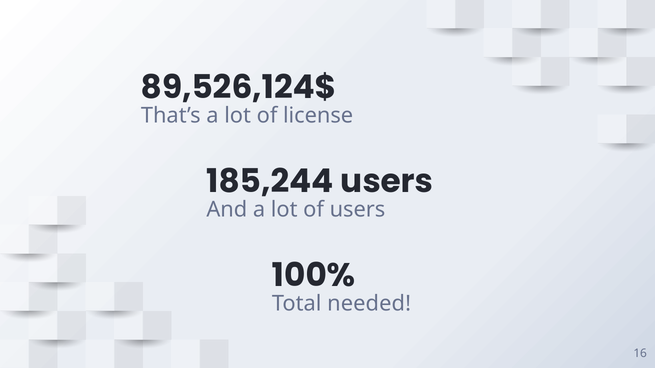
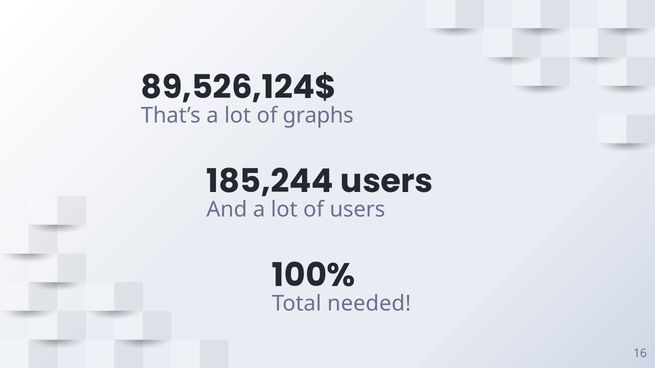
license: license -> graphs
